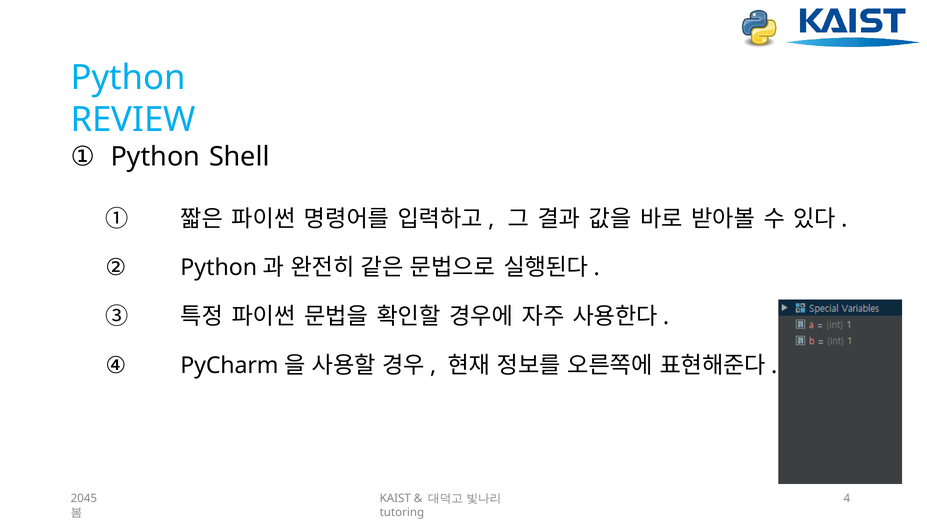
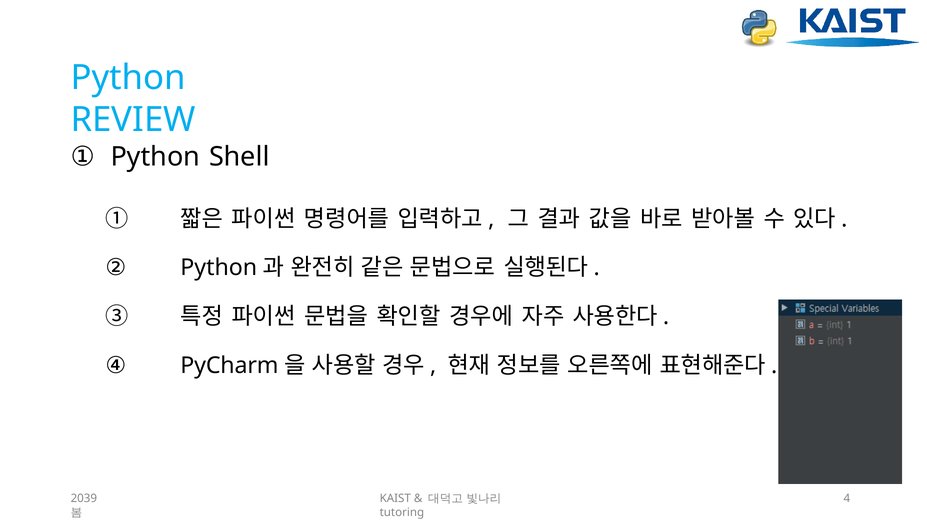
2045: 2045 -> 2039
